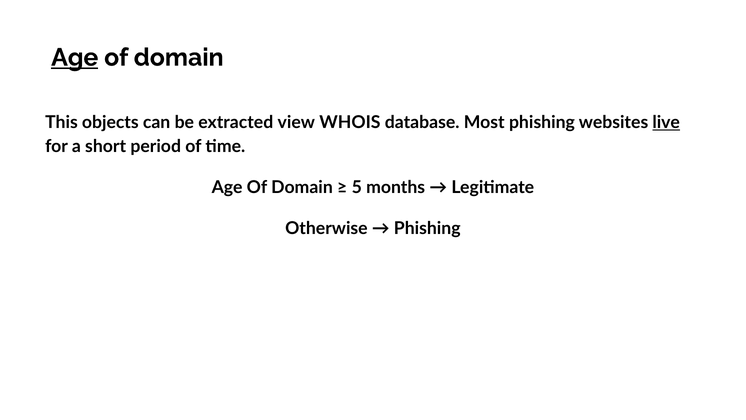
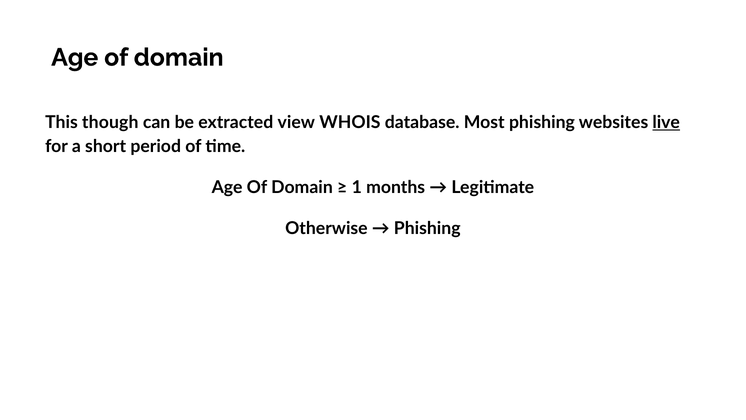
Age at (75, 57) underline: present -> none
objects: objects -> though
5: 5 -> 1
